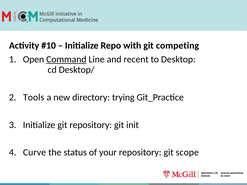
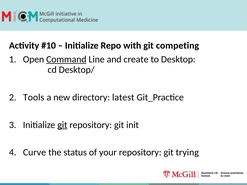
recent: recent -> create
trying: trying -> latest
git at (62, 125) underline: none -> present
scope: scope -> trying
